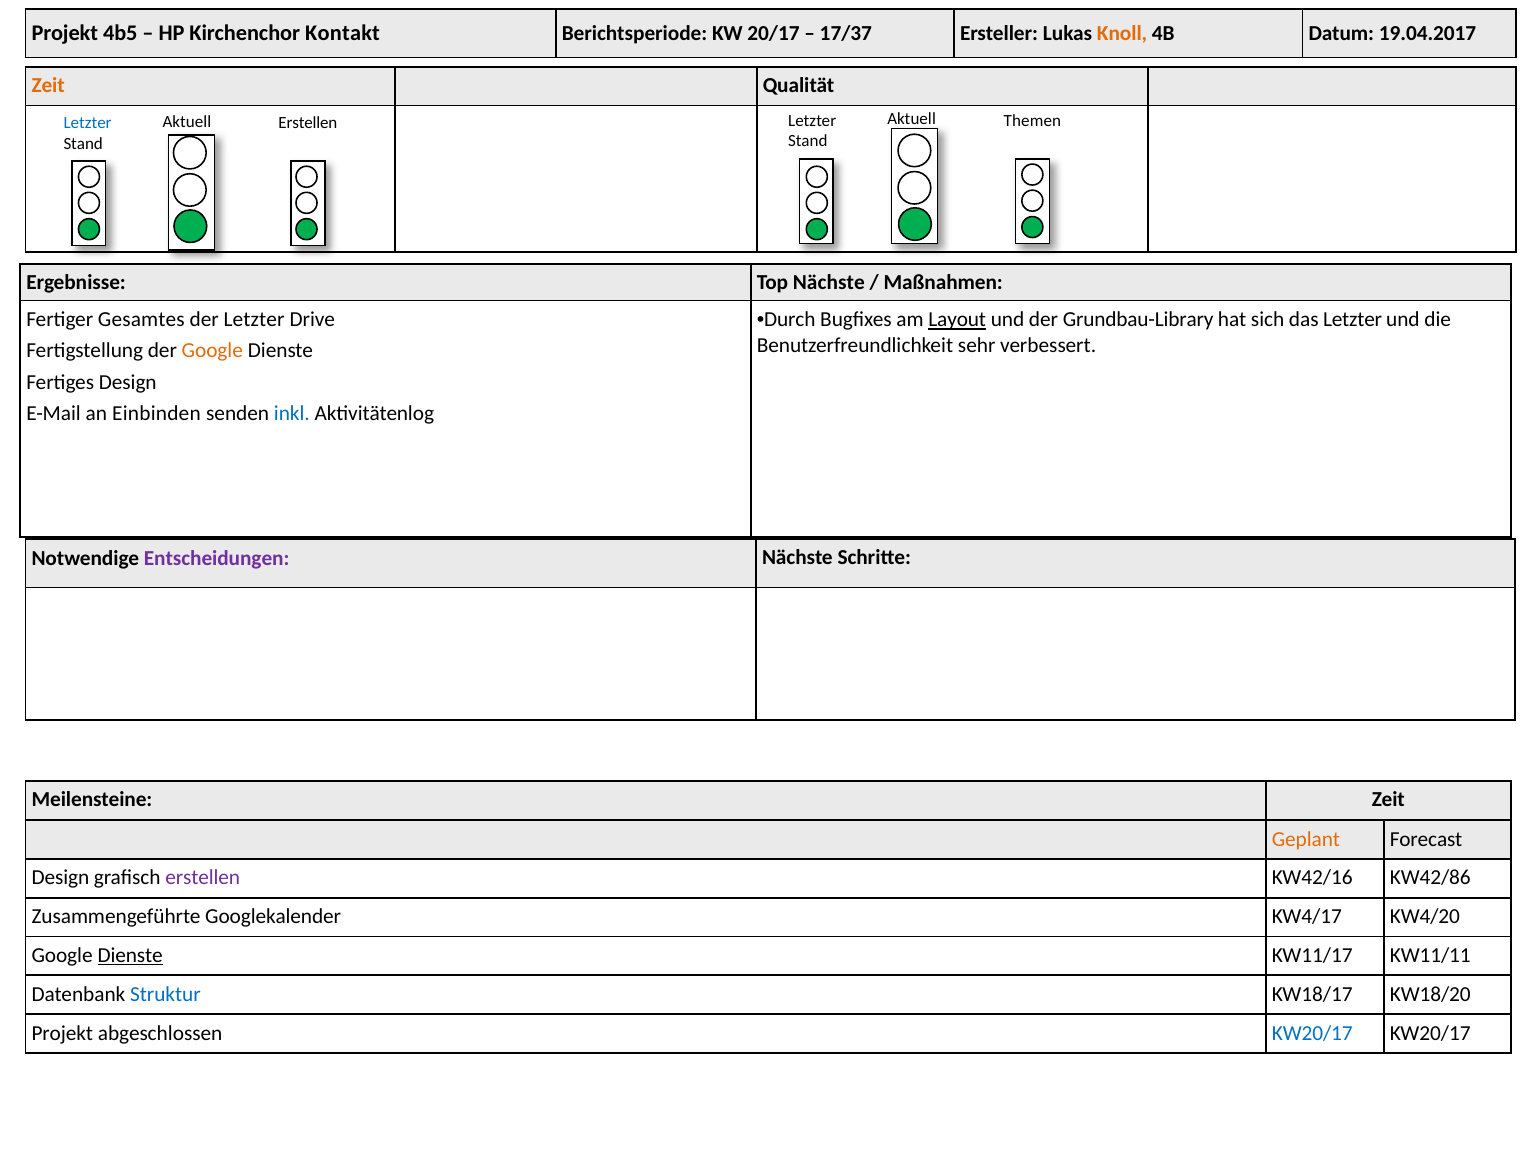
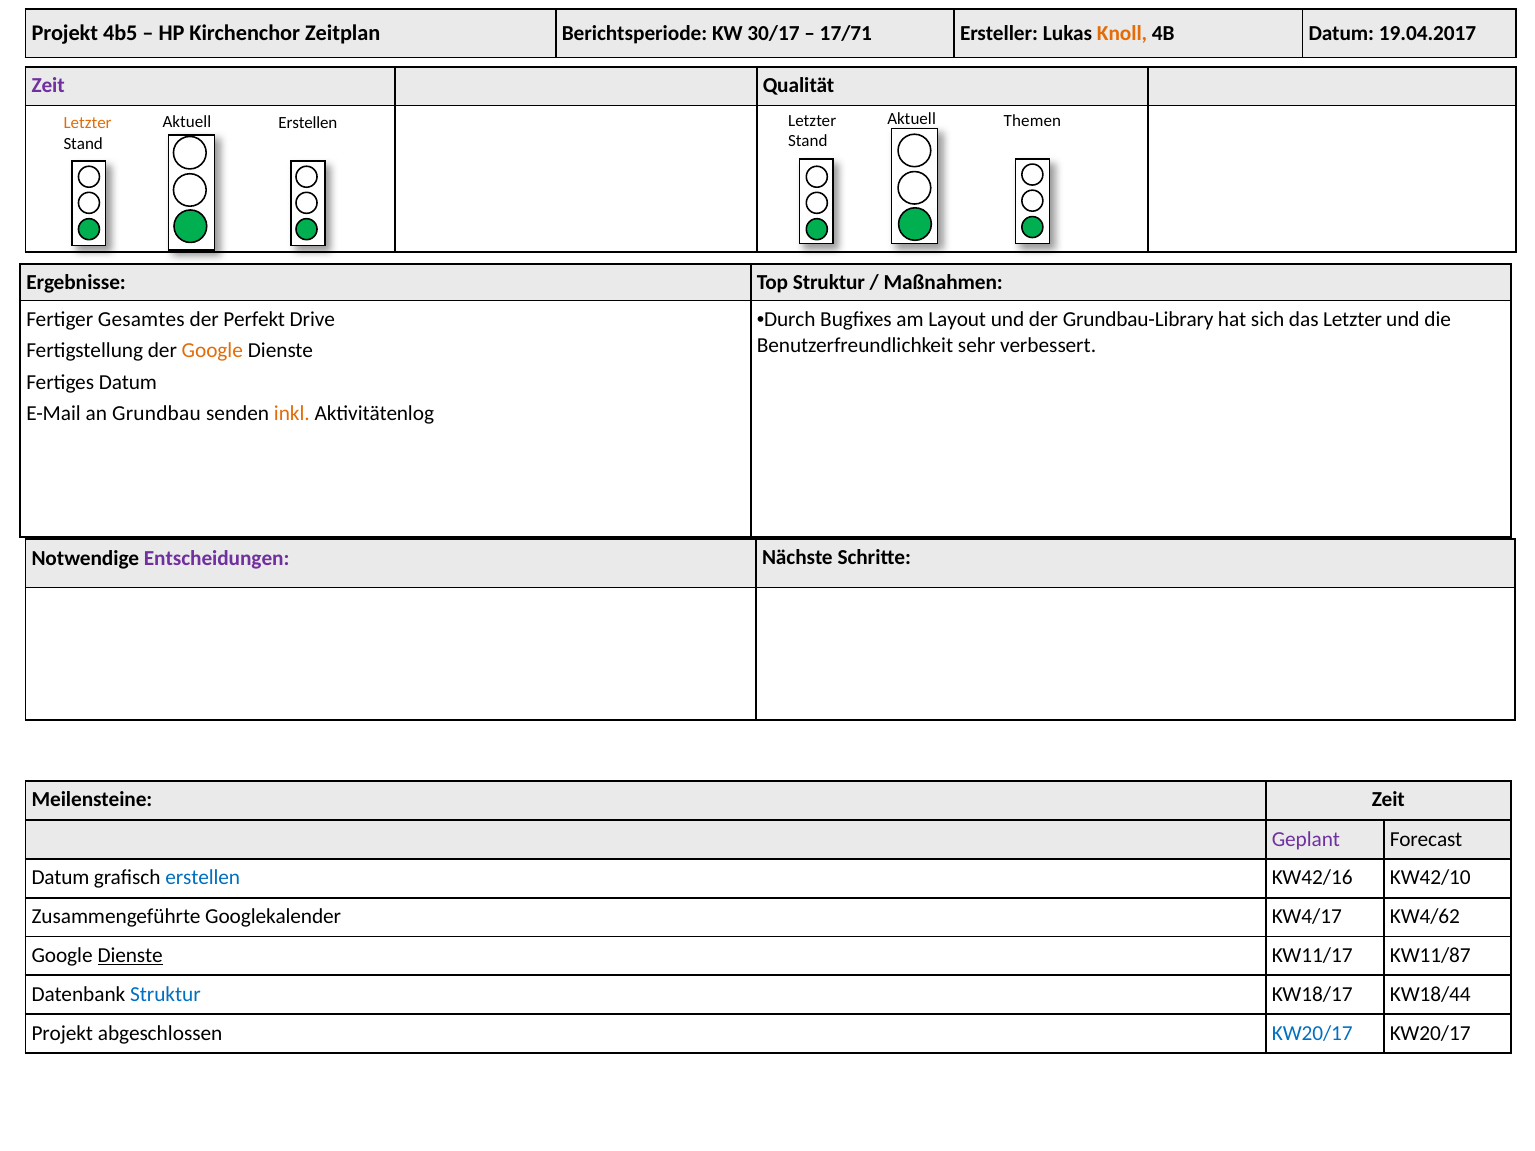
Kontakt: Kontakt -> Zeitplan
20/17: 20/17 -> 30/17
17/37: 17/37 -> 17/71
Zeit at (48, 85) colour: orange -> purple
Letzter at (88, 123) colour: blue -> orange
Top Nächste: Nächste -> Struktur
Layout underline: present -> none
der Letzter: Letzter -> Perfekt
Fertiges Design: Design -> Datum
Einbinden: Einbinden -> Grundbau
inkl colour: blue -> orange
Geplant colour: orange -> purple
Design at (60, 878): Design -> Datum
erstellen at (203, 878) colour: purple -> blue
KW42/86: KW42/86 -> KW42/10
KW4/20: KW4/20 -> KW4/62
KW11/11: KW11/11 -> KW11/87
KW18/20: KW18/20 -> KW18/44
